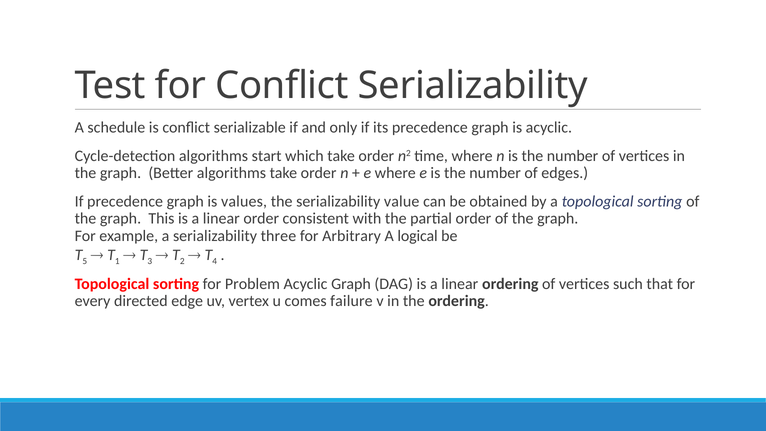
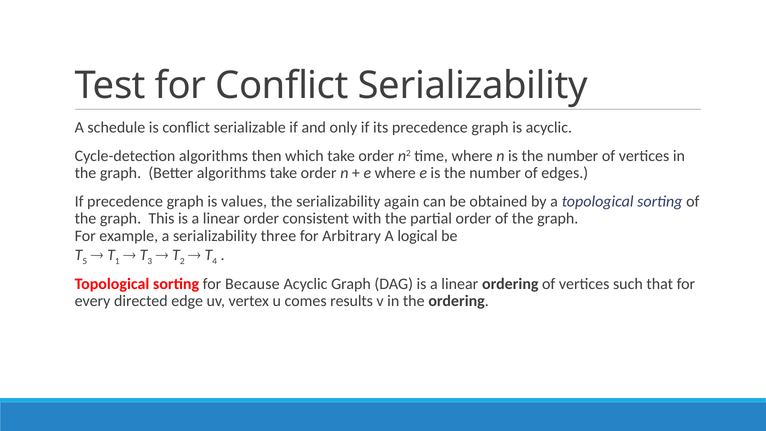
start: start -> then
value: value -> again
Problem: Problem -> Because
failure: failure -> results
